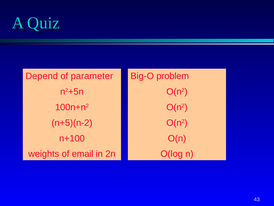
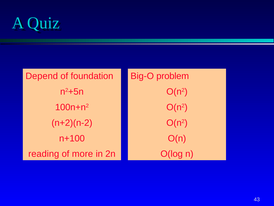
parameter: parameter -> foundation
n+5)(n-2: n+5)(n-2 -> n+2)(n-2
weights: weights -> reading
email: email -> more
